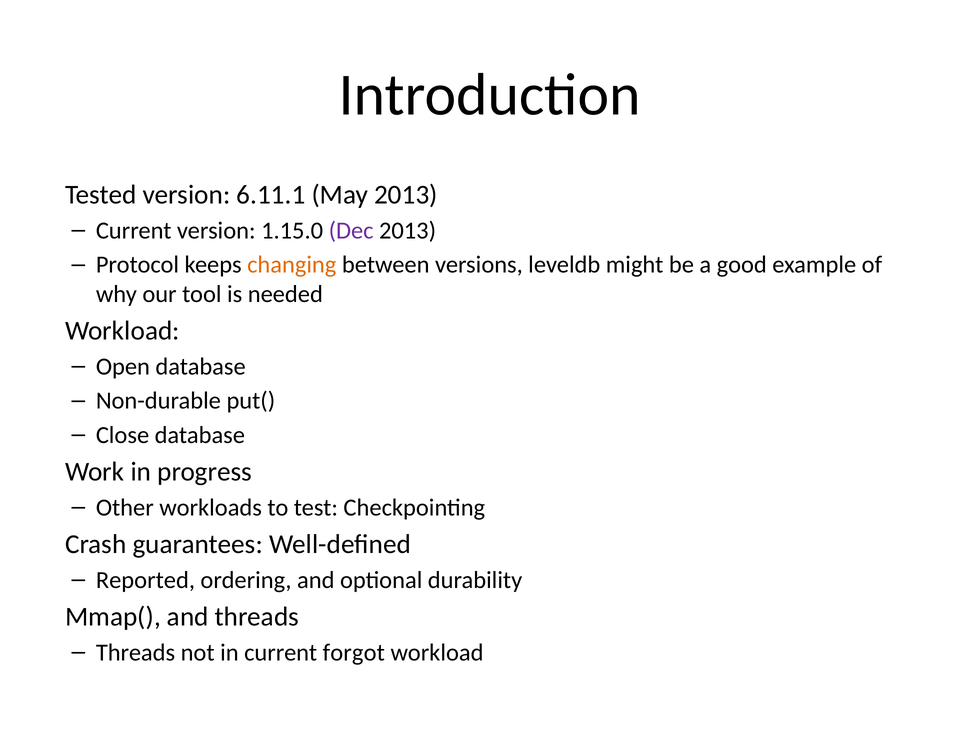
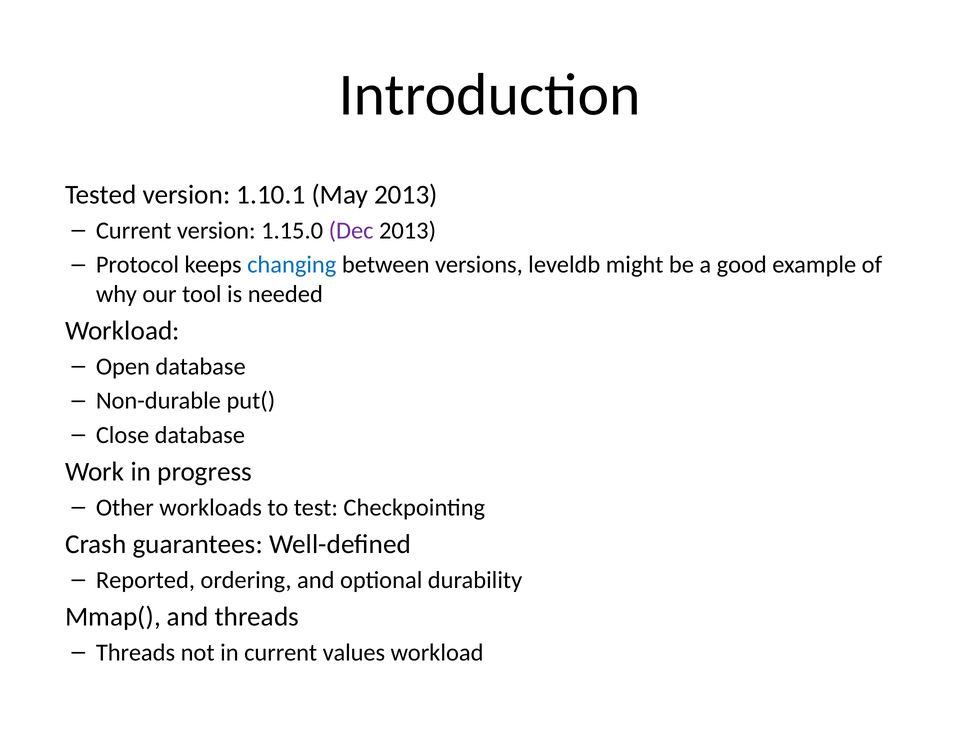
6.11.1: 6.11.1 -> 1.10.1
changing colour: orange -> blue
forgot: forgot -> values
